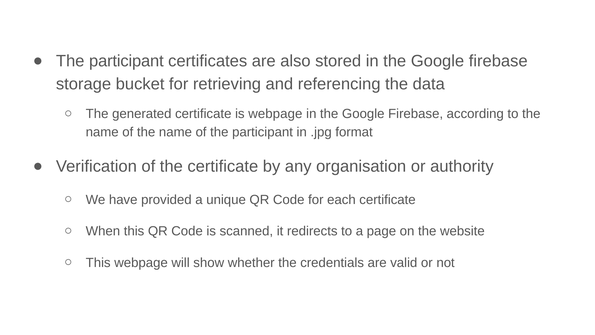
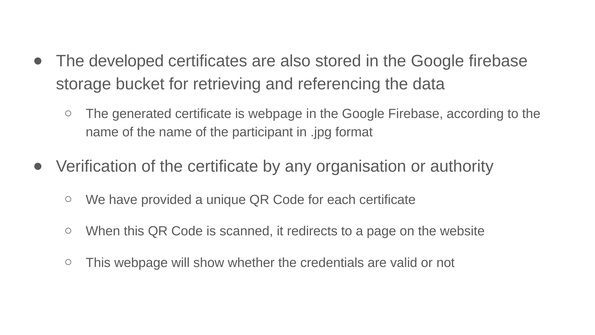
participant at (126, 61): participant -> developed
